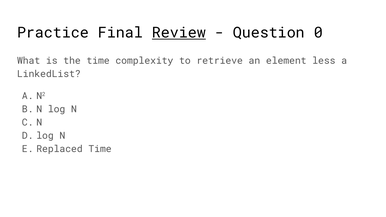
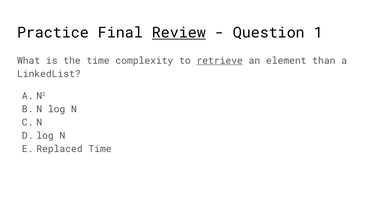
0: 0 -> 1
retrieve underline: none -> present
less: less -> than
